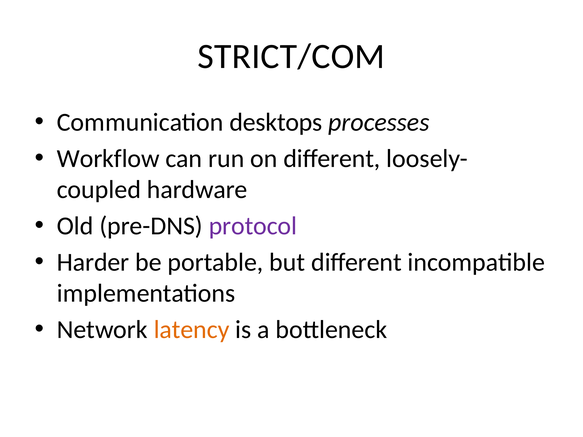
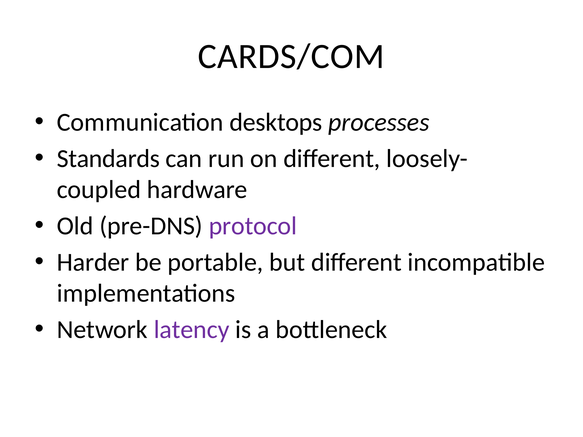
STRICT/COM: STRICT/COM -> CARDS/COM
Workflow: Workflow -> Standards
latency colour: orange -> purple
